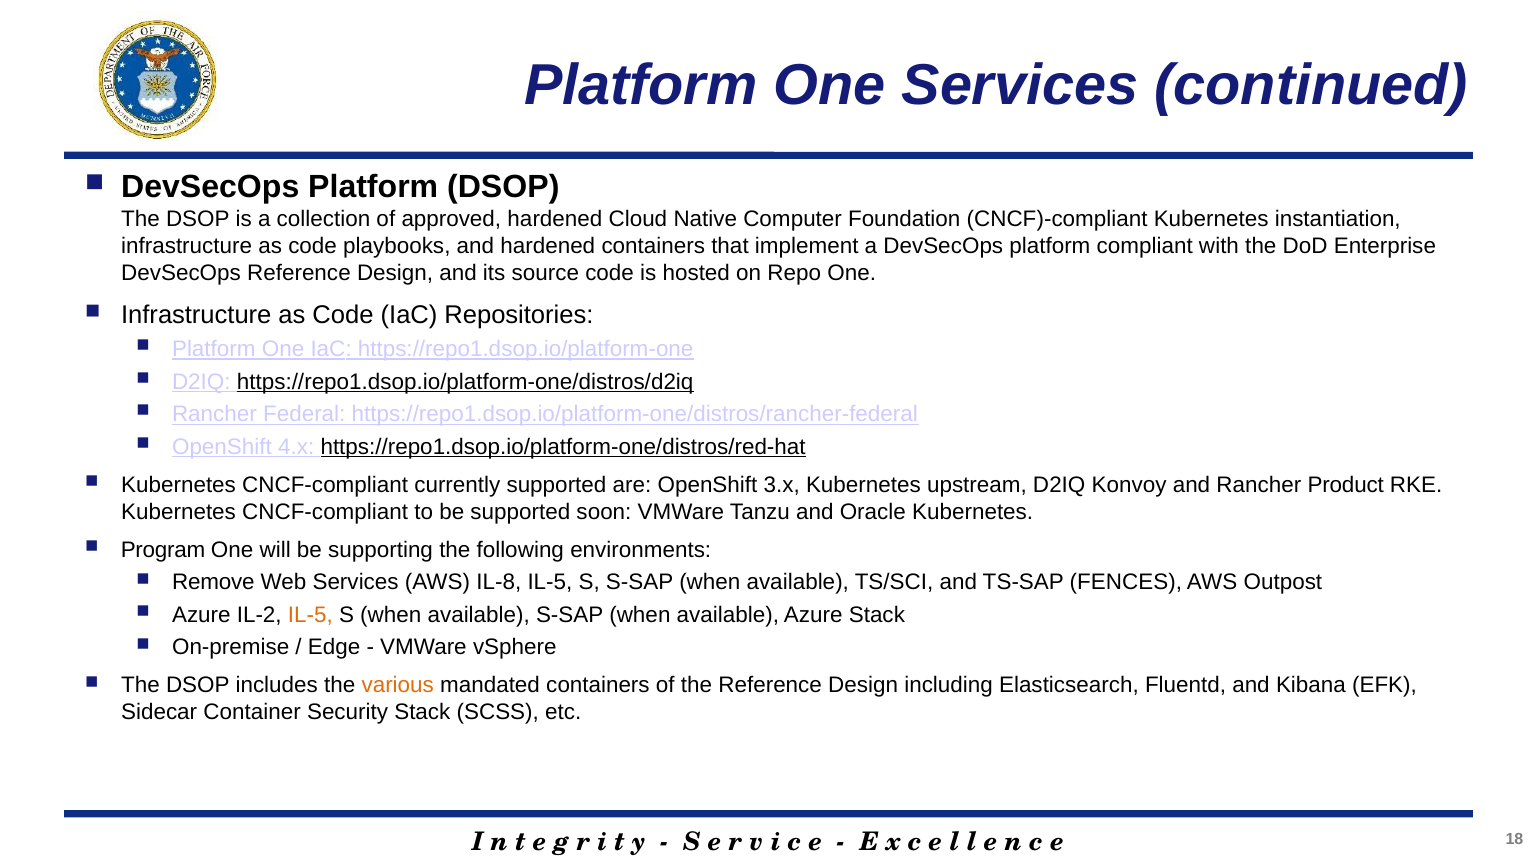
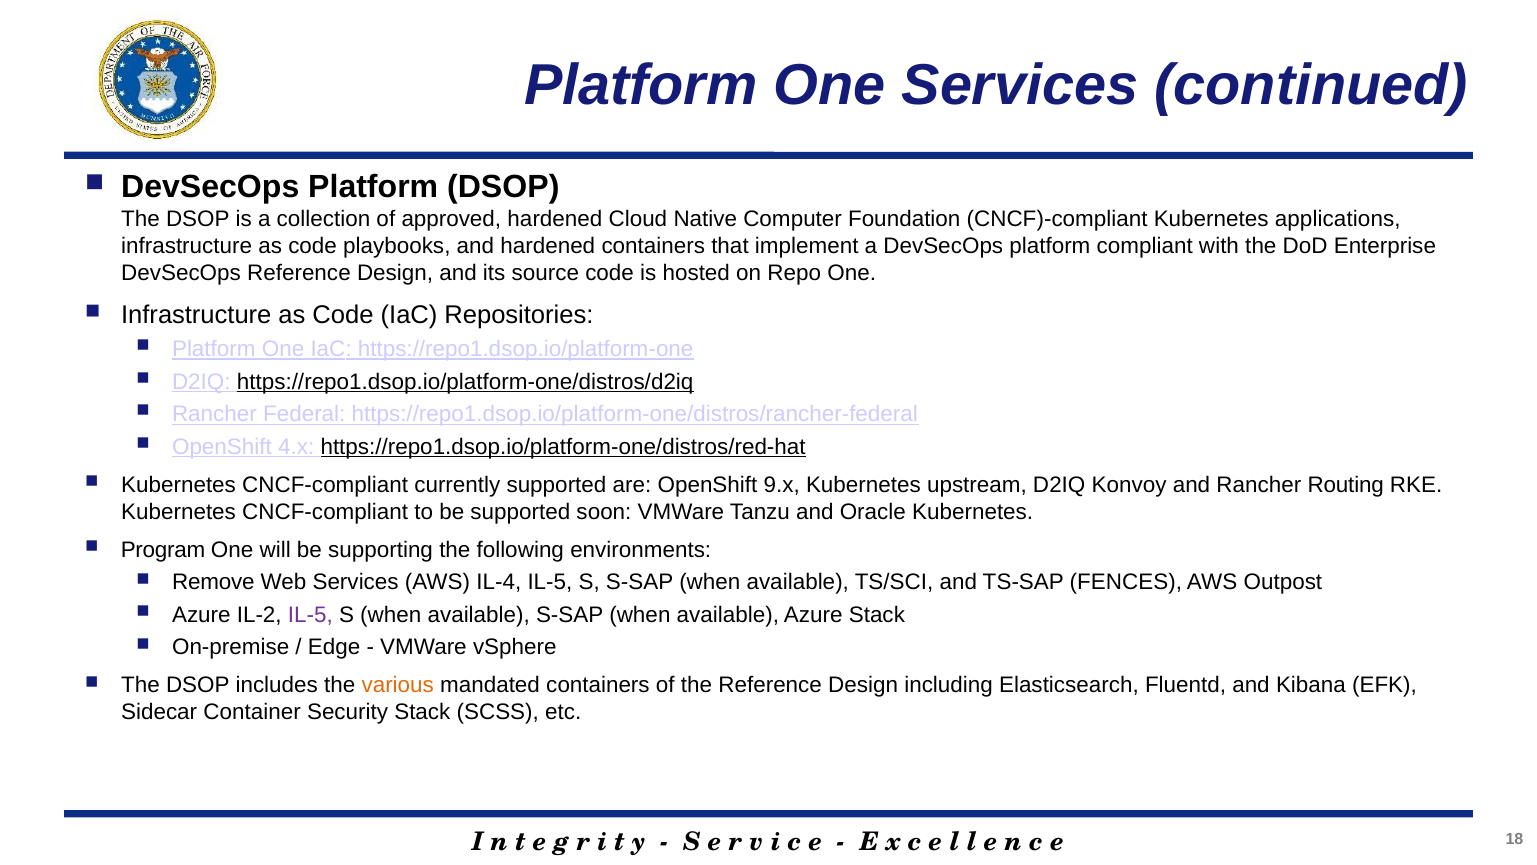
instantiation: instantiation -> applications
3.x: 3.x -> 9.x
Product: Product -> Routing
IL-8: IL-8 -> IL-4
IL-5 at (310, 615) colour: orange -> purple
